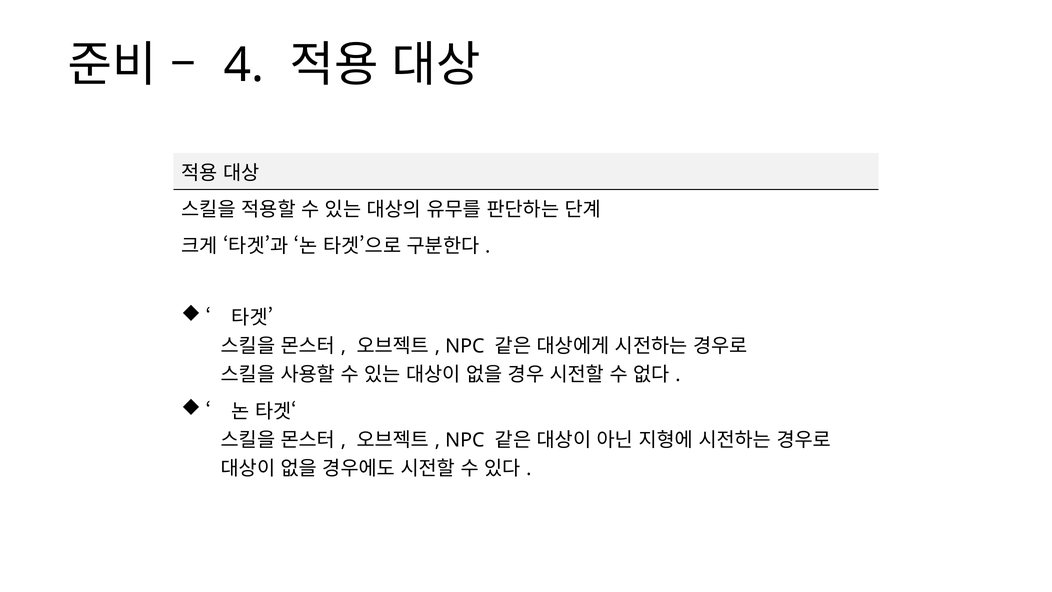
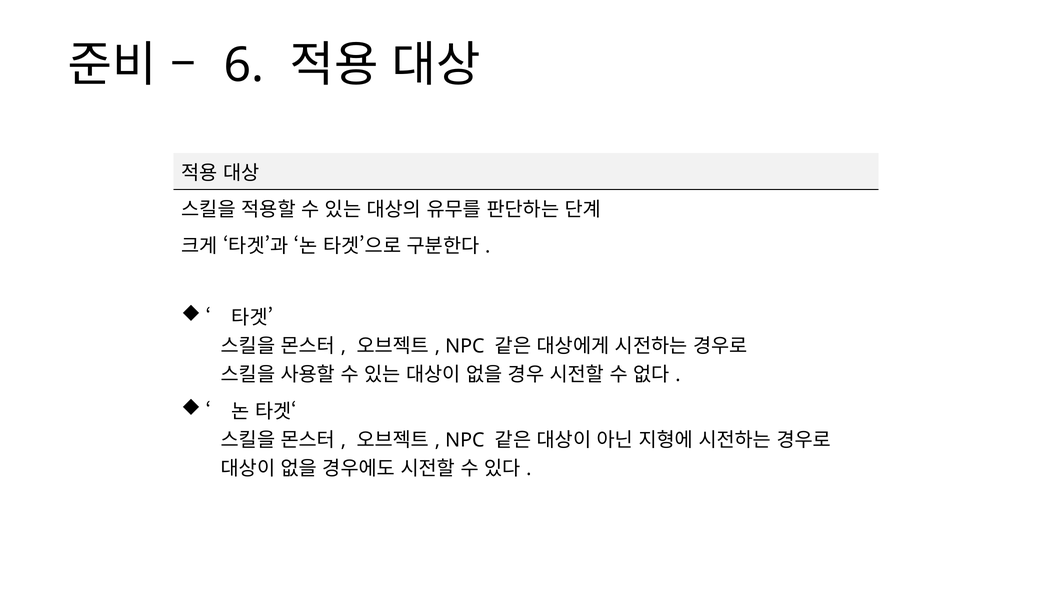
4: 4 -> 6
